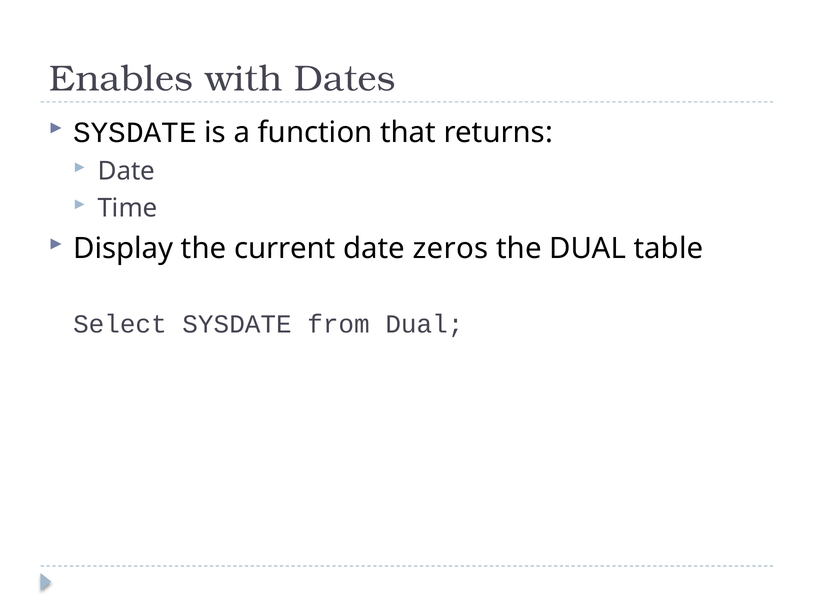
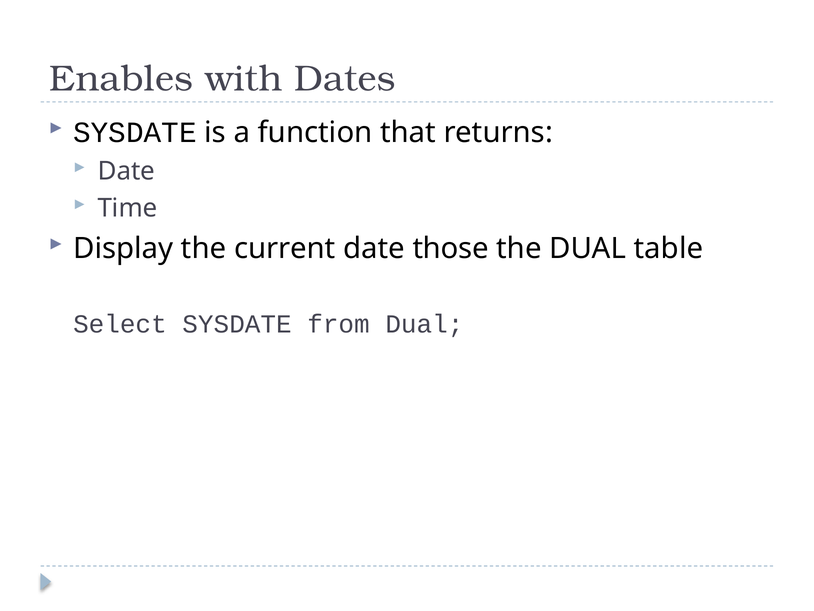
zeros: zeros -> those
